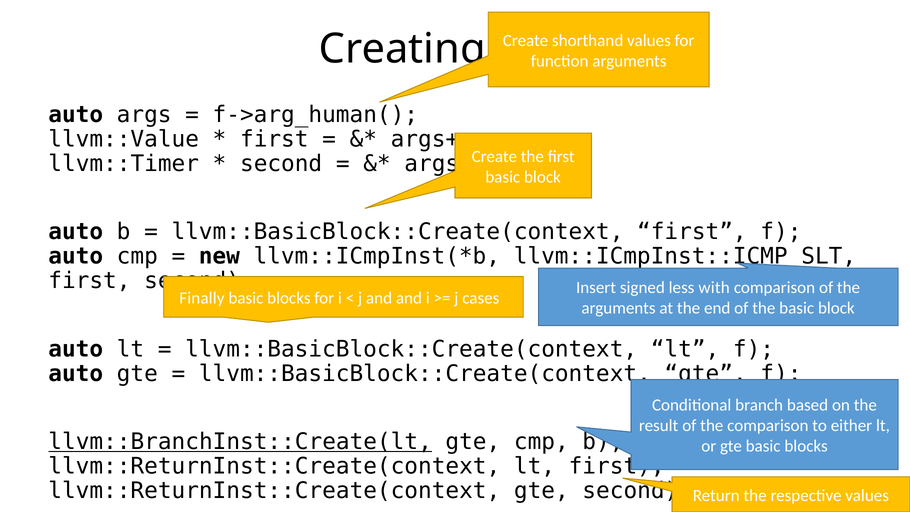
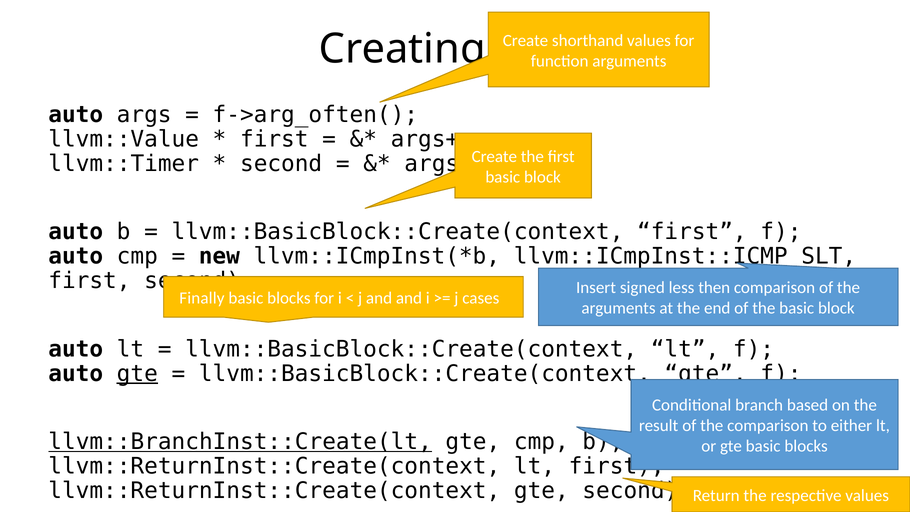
f->arg_human(: f->arg_human( -> f->arg_often(
with: with -> then
gte at (137, 373) underline: none -> present
